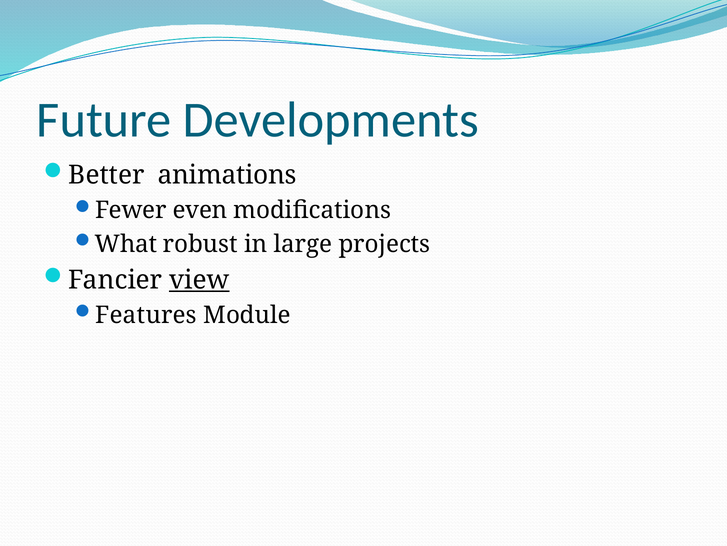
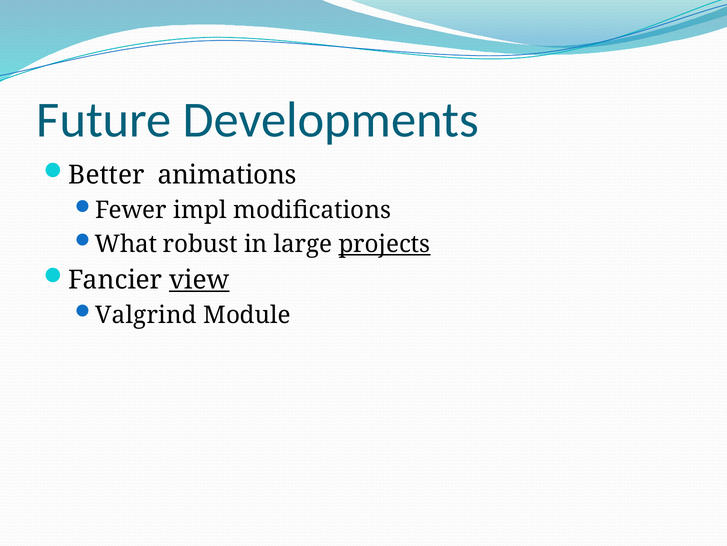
even: even -> impl
projects underline: none -> present
Features: Features -> Valgrind
